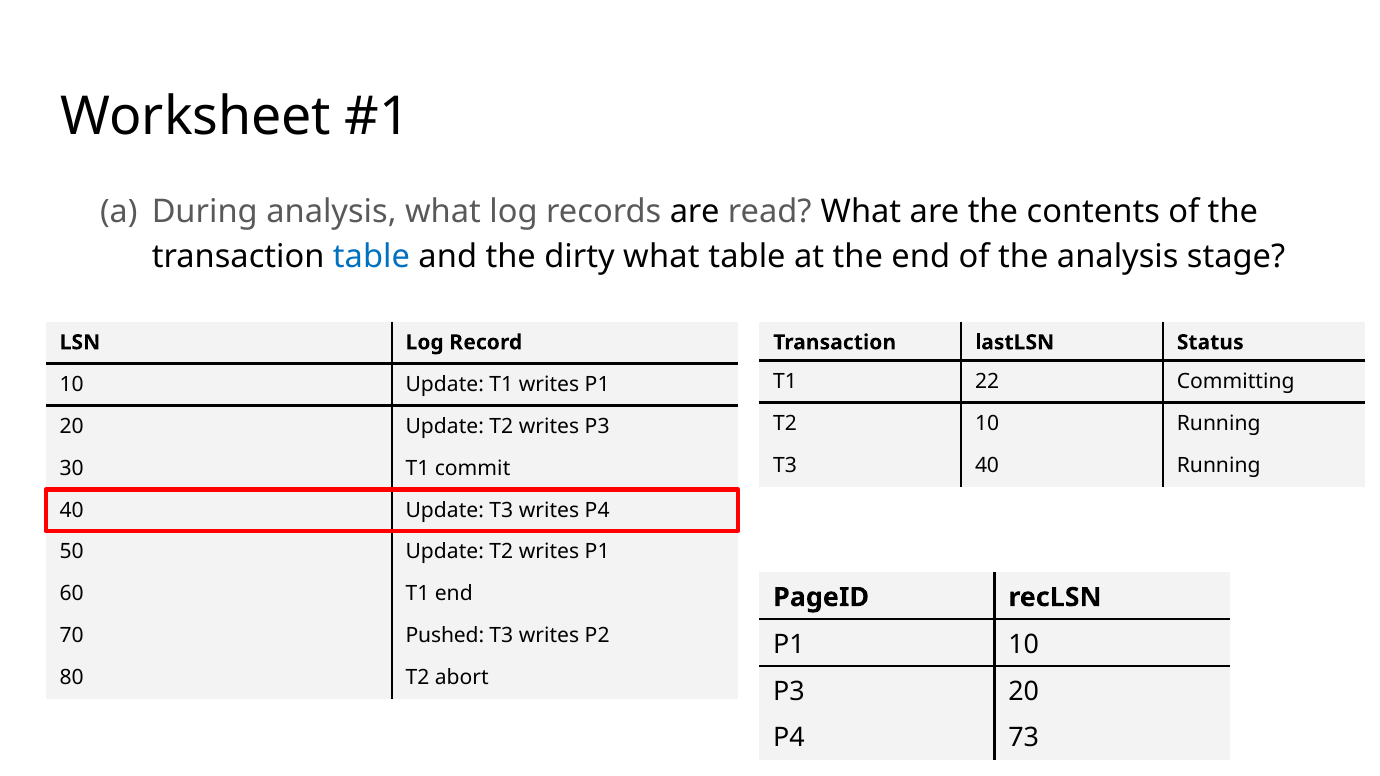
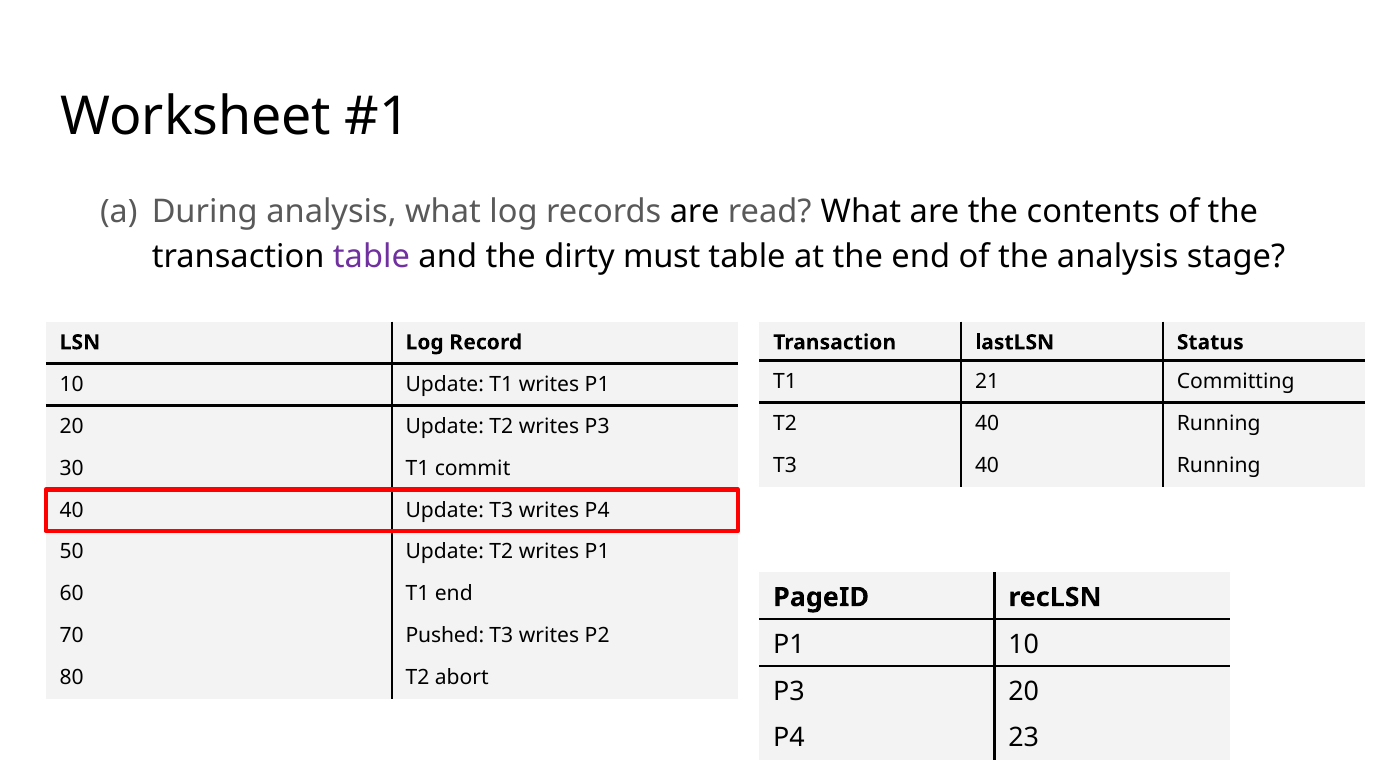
table at (371, 257) colour: blue -> purple
dirty what: what -> must
22: 22 -> 21
T2 10: 10 -> 40
73: 73 -> 23
